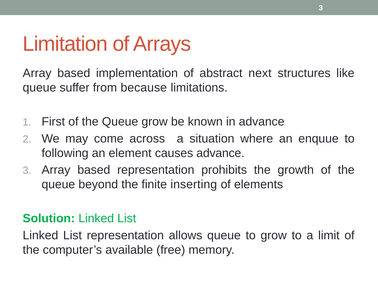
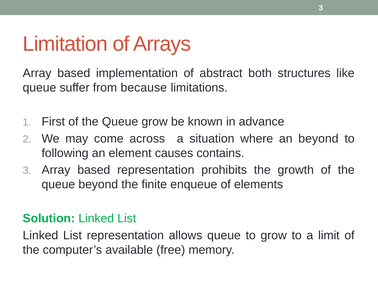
next: next -> both
an enquue: enquue -> beyond
causes advance: advance -> contains
inserting: inserting -> enqueue
